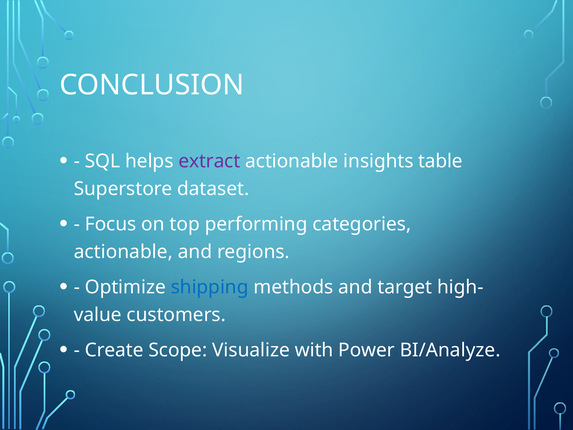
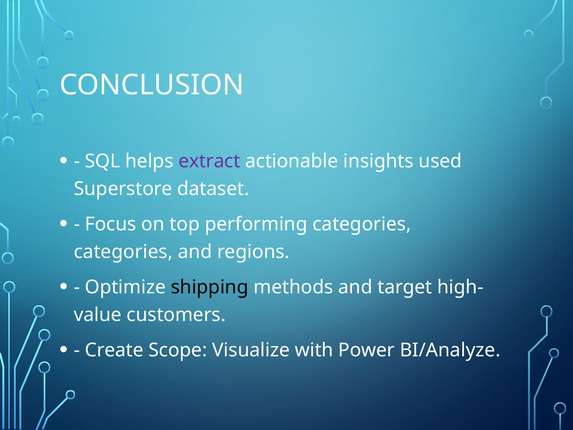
table: table -> used
actionable at (123, 252): actionable -> categories
shipping colour: blue -> black
